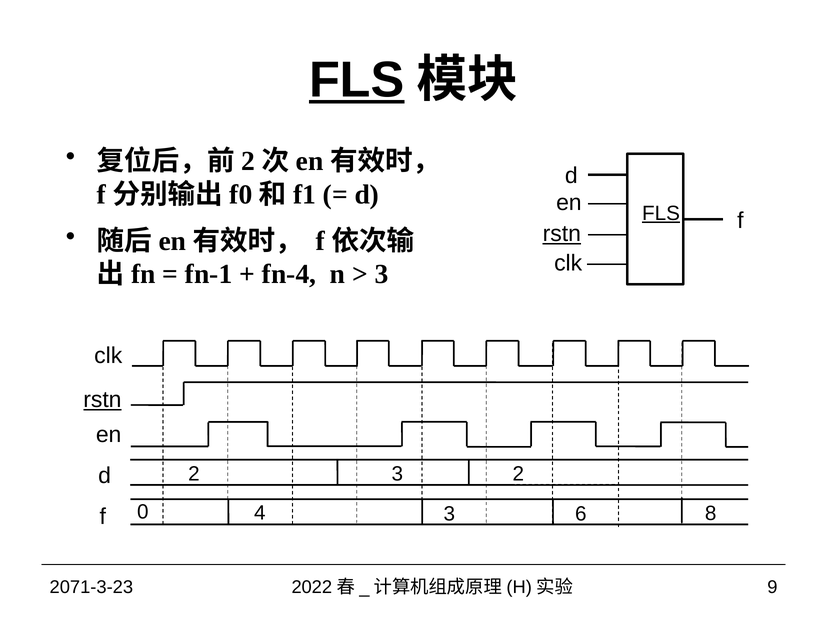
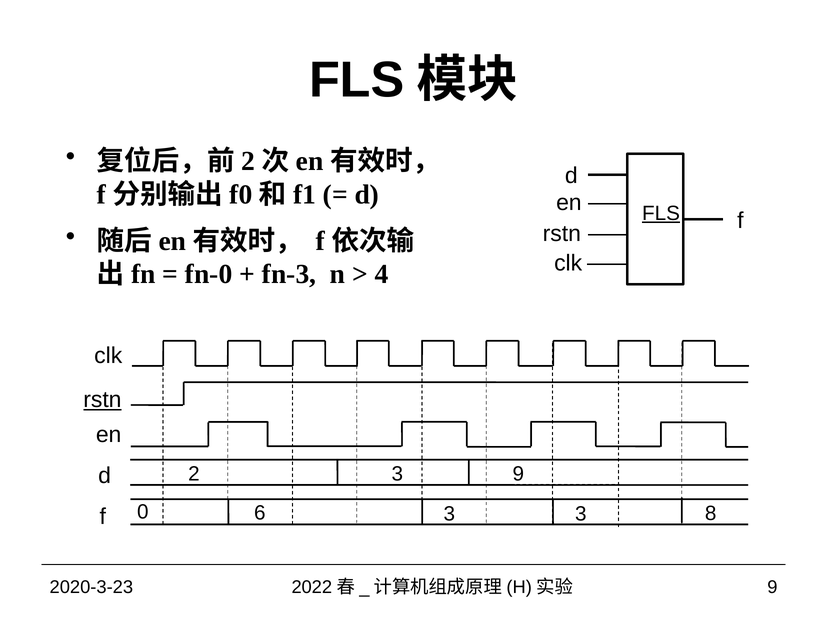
FLS at (357, 80) underline: present -> none
rstn at (562, 234) underline: present -> none
fn-1: fn-1 -> fn-0
fn-4: fn-4 -> fn-3
3 at (382, 274): 3 -> 4
3 2: 2 -> 9
4: 4 -> 6
3 6: 6 -> 3
2071-3-23: 2071-3-23 -> 2020-3-23
